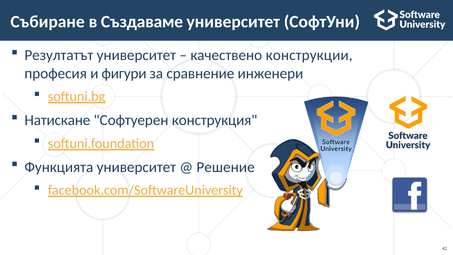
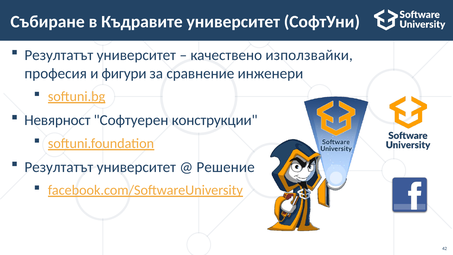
Създаваме: Създаваме -> Къдравите
конструкции: конструкции -> използвайки
Натискане: Натискане -> Невярност
конструкция: конструкция -> конструкции
Функцията at (59, 167): Функцията -> Резултатът
